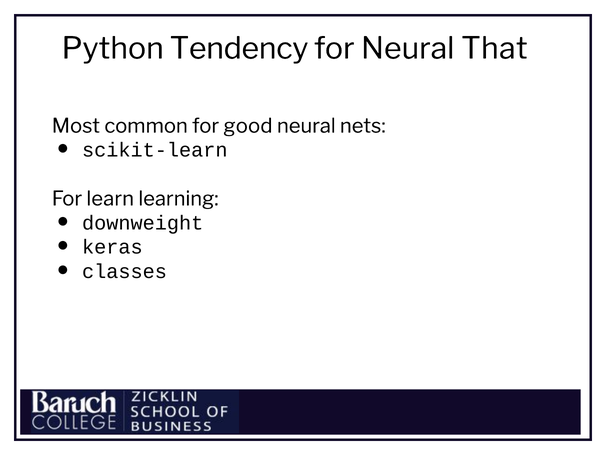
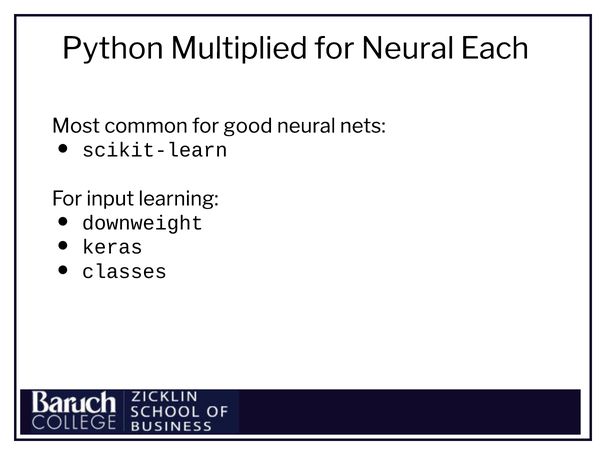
Tendency: Tendency -> Multiplied
That: That -> Each
learn: learn -> input
